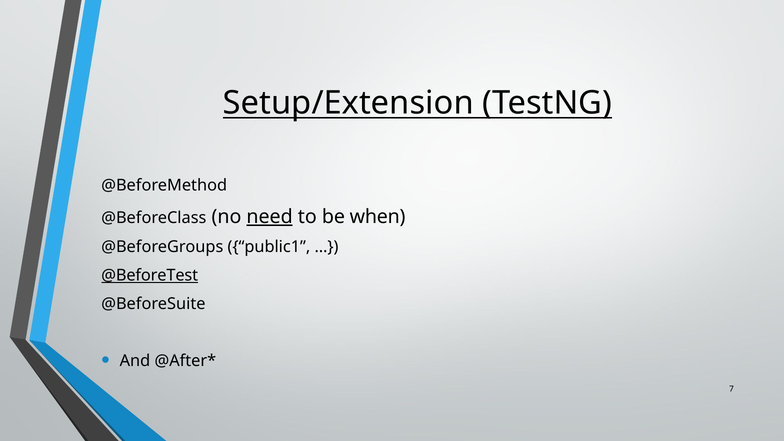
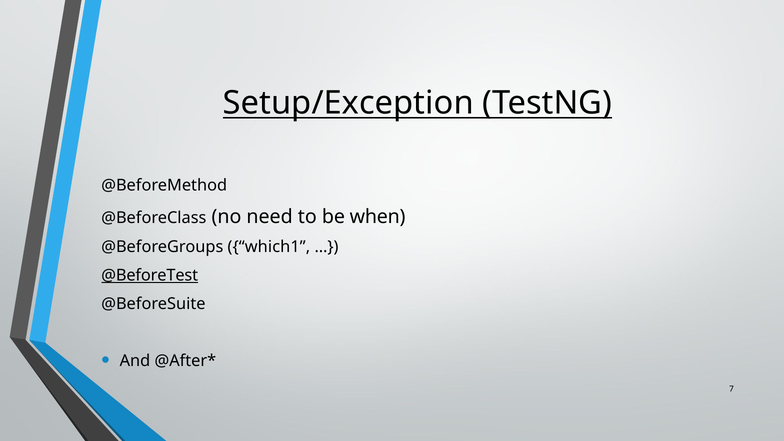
Setup/Extension: Setup/Extension -> Setup/Exception
need underline: present -> none
public1: public1 -> which1
